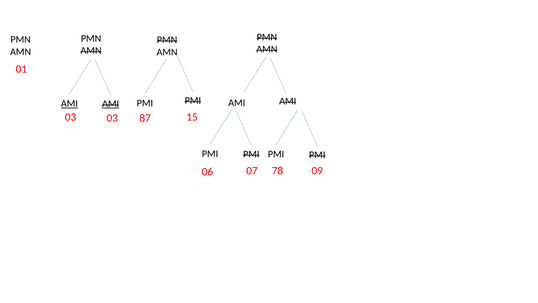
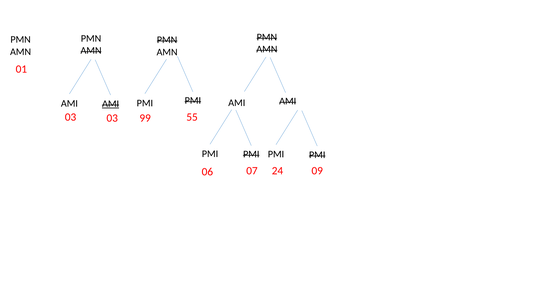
AMI at (69, 103) underline: present -> none
15: 15 -> 55
87: 87 -> 99
78: 78 -> 24
